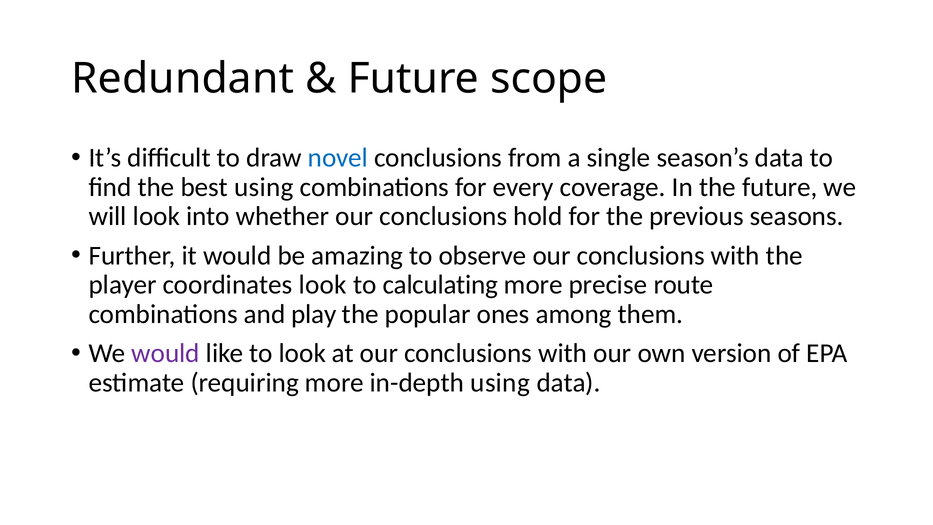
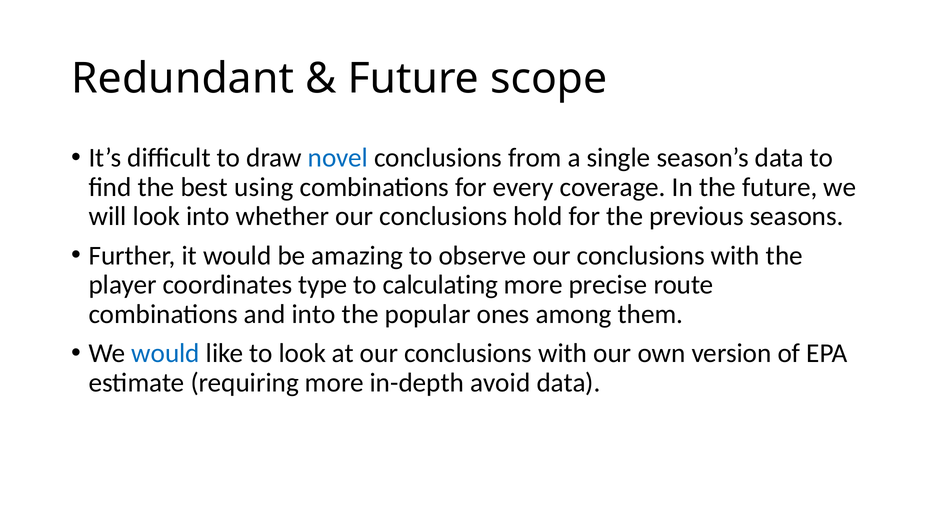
coordinates look: look -> type
and play: play -> into
would at (166, 353) colour: purple -> blue
in-depth using: using -> avoid
